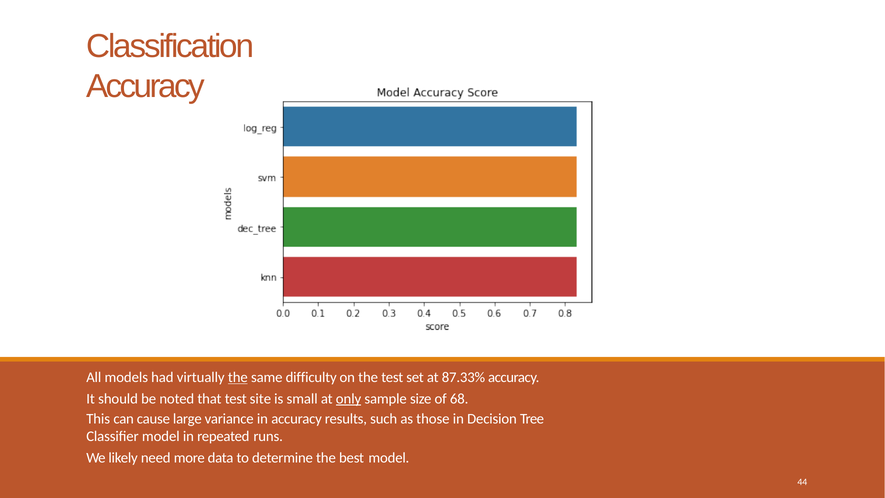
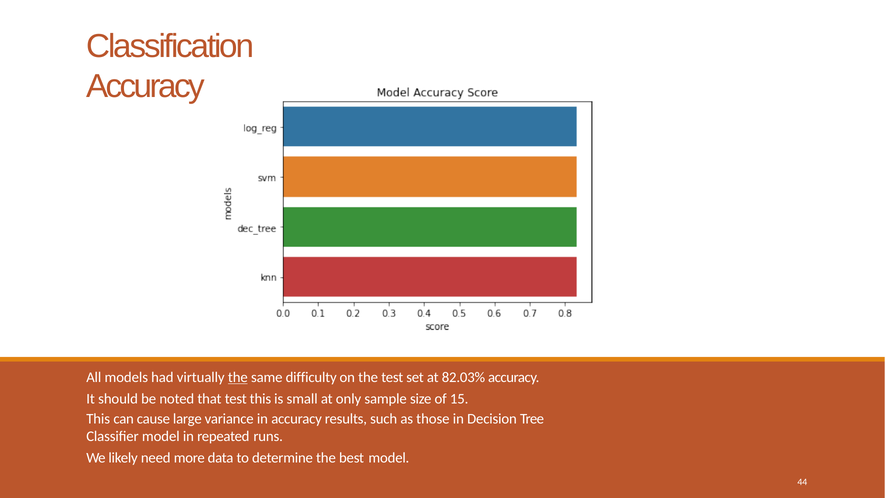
87.33%: 87.33% -> 82.03%
test site: site -> this
only underline: present -> none
68: 68 -> 15
